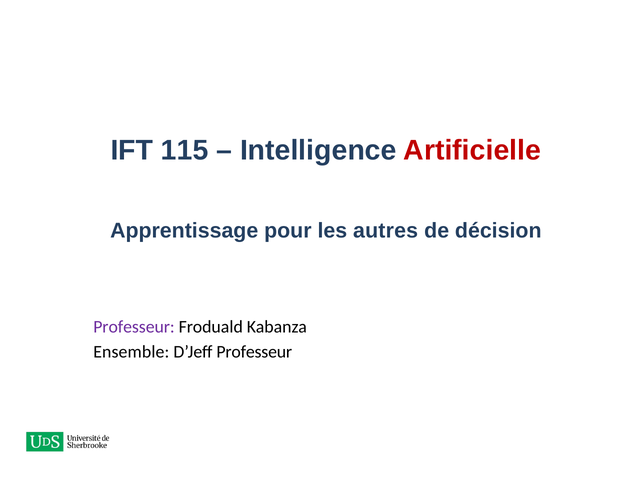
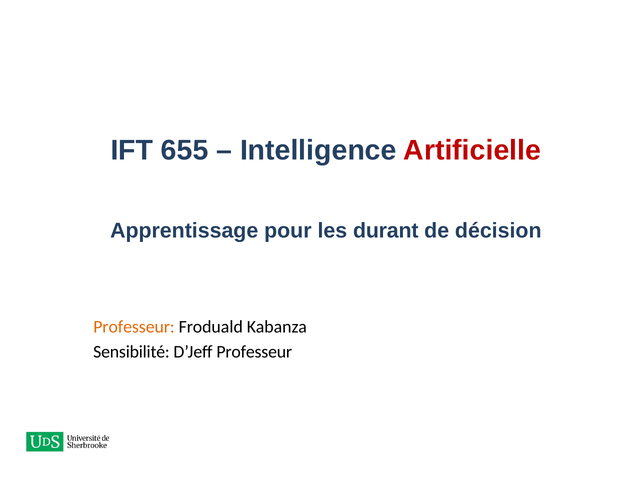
115: 115 -> 655
autres: autres -> durant
Professeur at (134, 327) colour: purple -> orange
Ensemble: Ensemble -> Sensibilité
